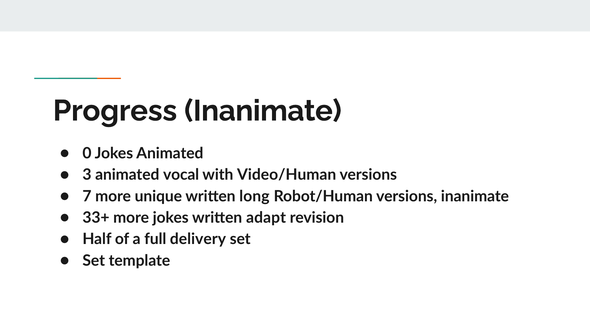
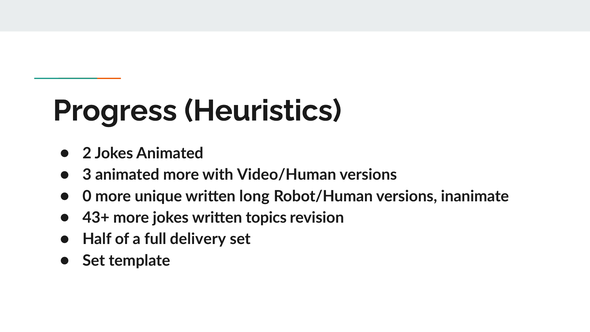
Progress Inanimate: Inanimate -> Heuristics
0: 0 -> 2
animated vocal: vocal -> more
7: 7 -> 0
33+: 33+ -> 43+
adapt: adapt -> topics
